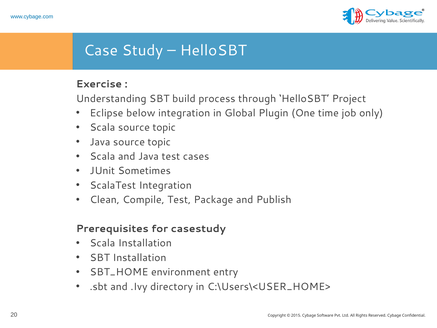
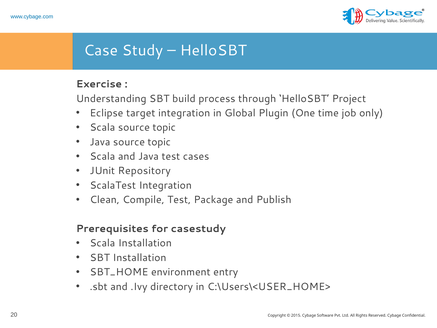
below: below -> target
Sometimes: Sometimes -> Repository
